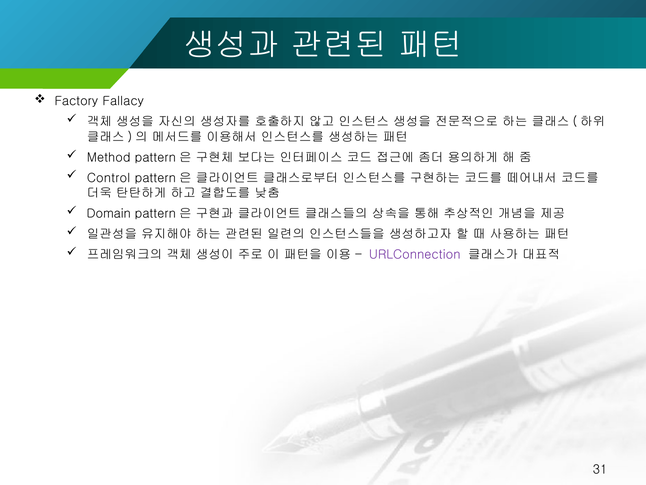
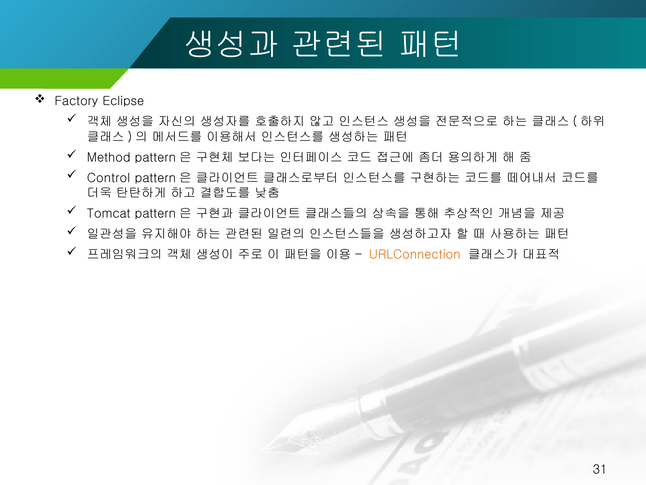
Fallacy: Fallacy -> Eclipse
Domain: Domain -> Tomcat
URLConnection colour: purple -> orange
